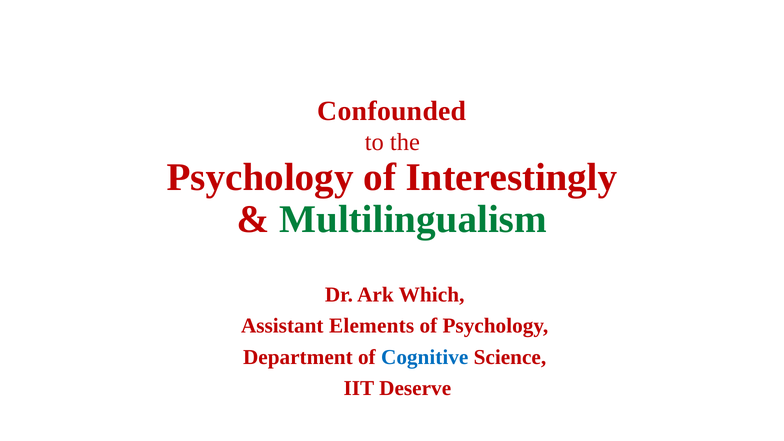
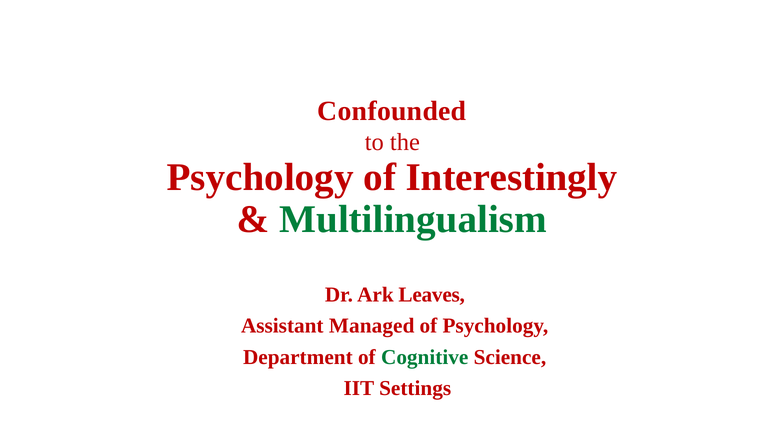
Which: Which -> Leaves
Elements: Elements -> Managed
Cognitive colour: blue -> green
Deserve: Deserve -> Settings
